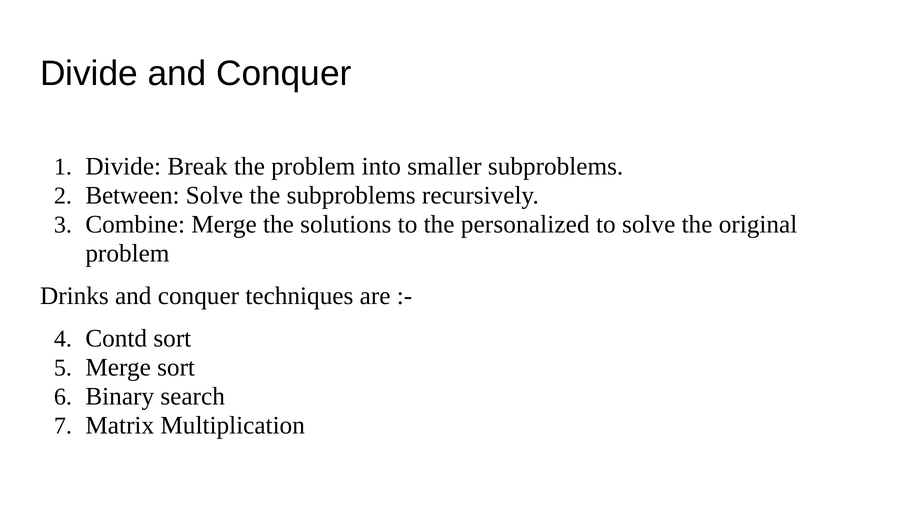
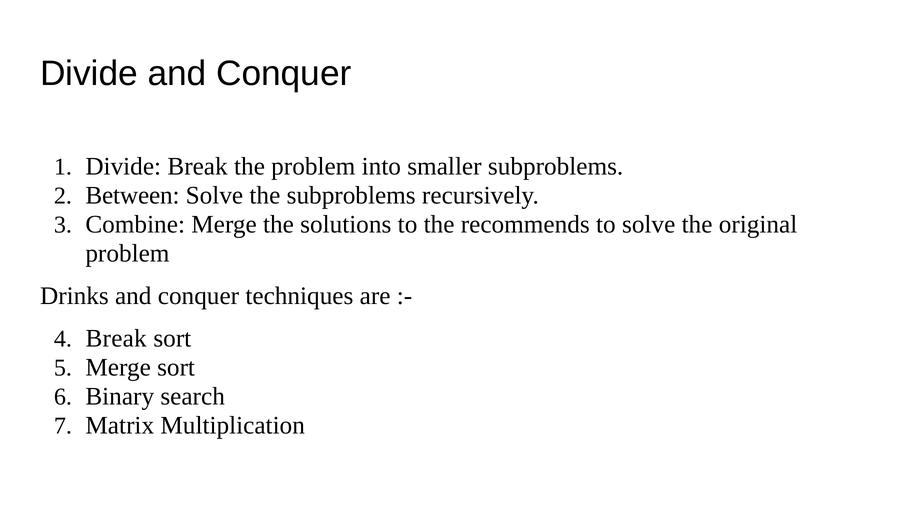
personalized: personalized -> recommends
Contd at (116, 338): Contd -> Break
